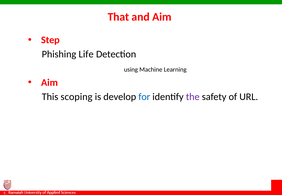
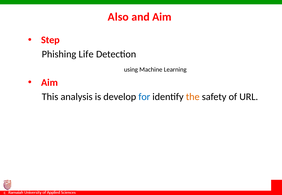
That: That -> Also
scoping: scoping -> analysis
the colour: purple -> orange
